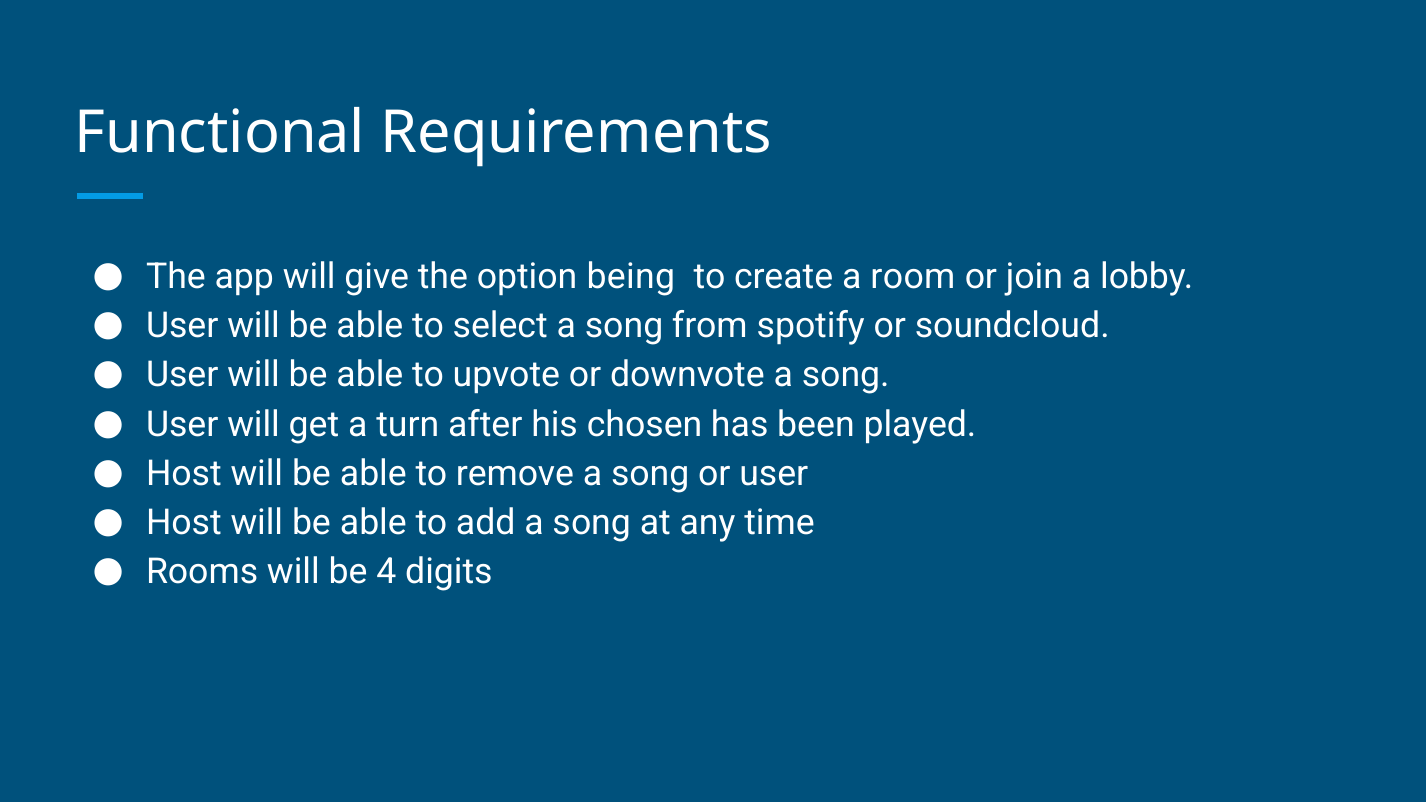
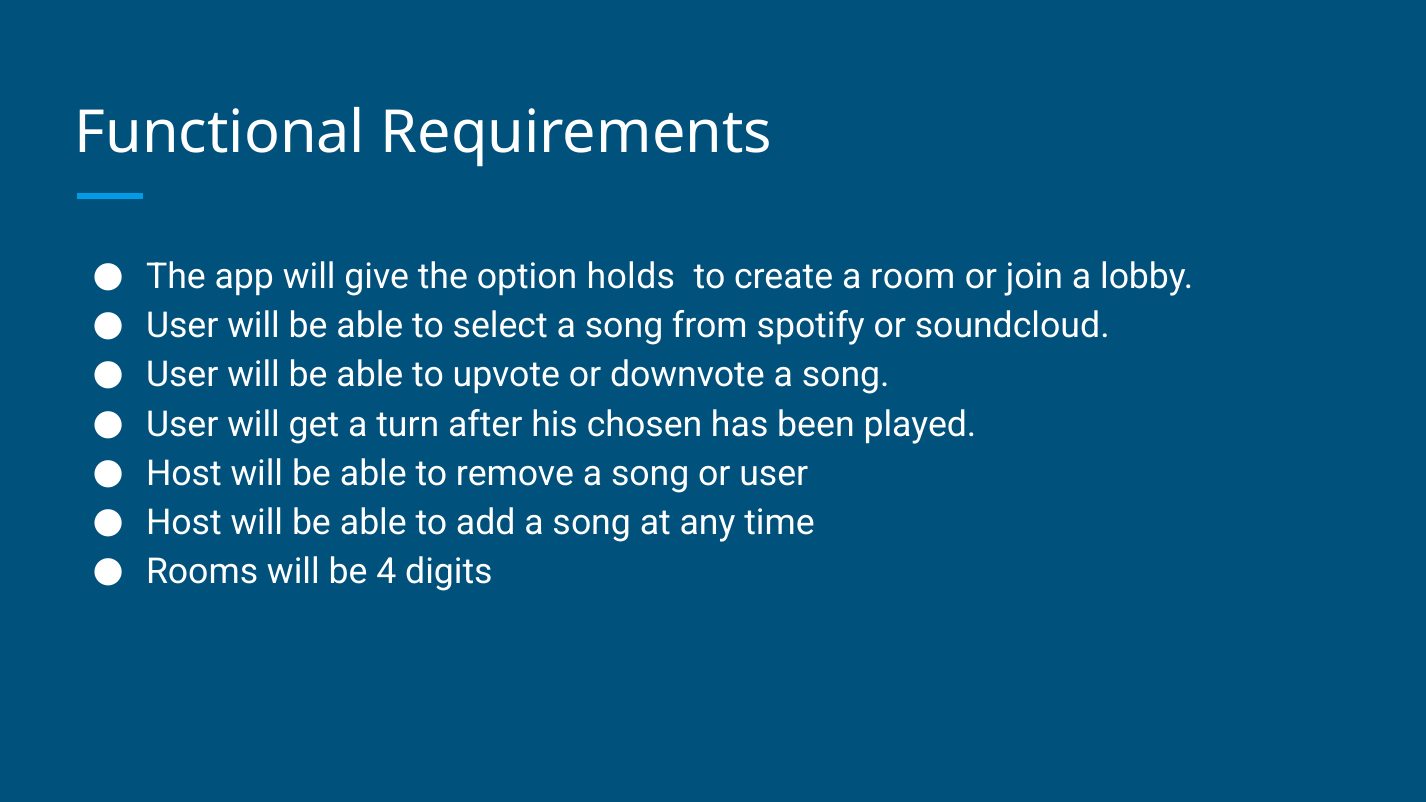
being: being -> holds
